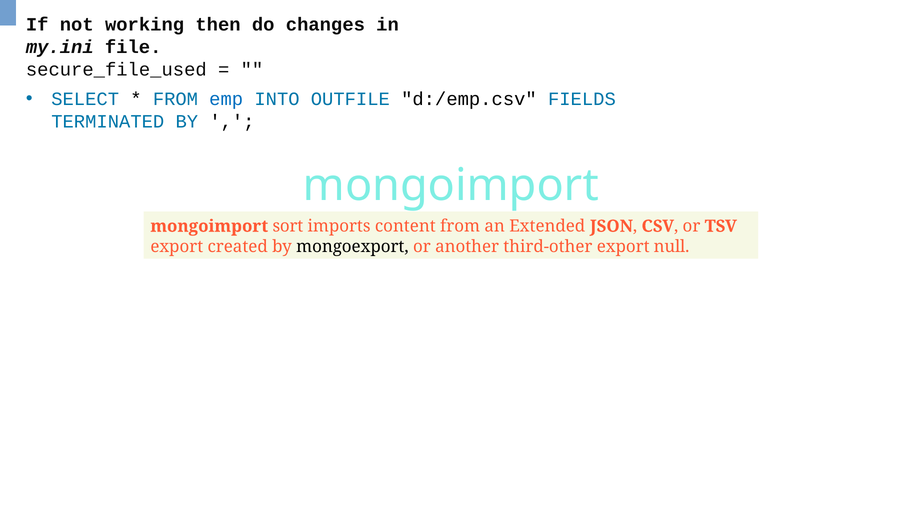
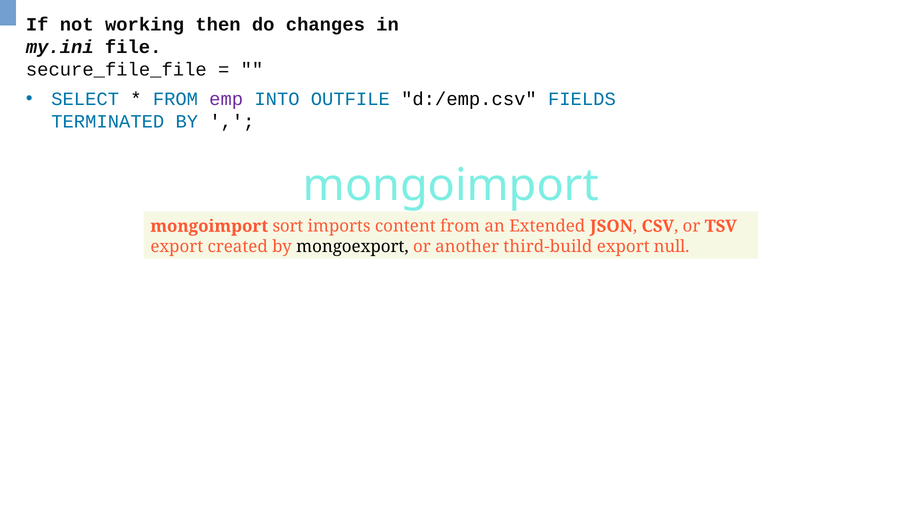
secure_file_used: secure_file_used -> secure_file_file
emp colour: blue -> purple
third-other: third-other -> third-build
